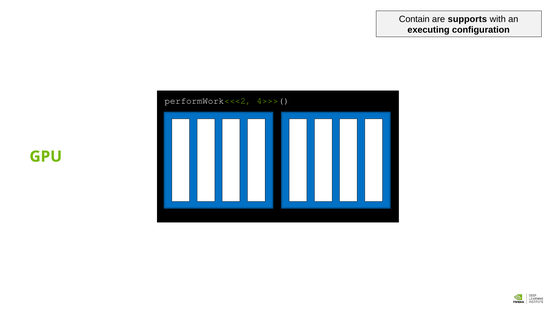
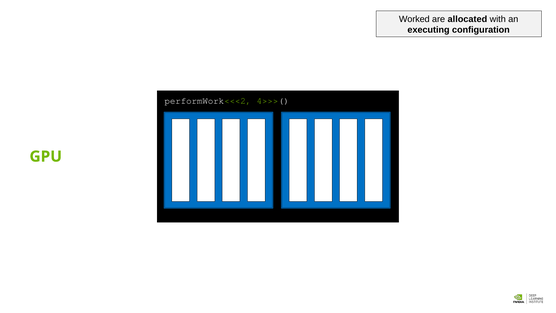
Contain: Contain -> Worked
supports: supports -> allocated
